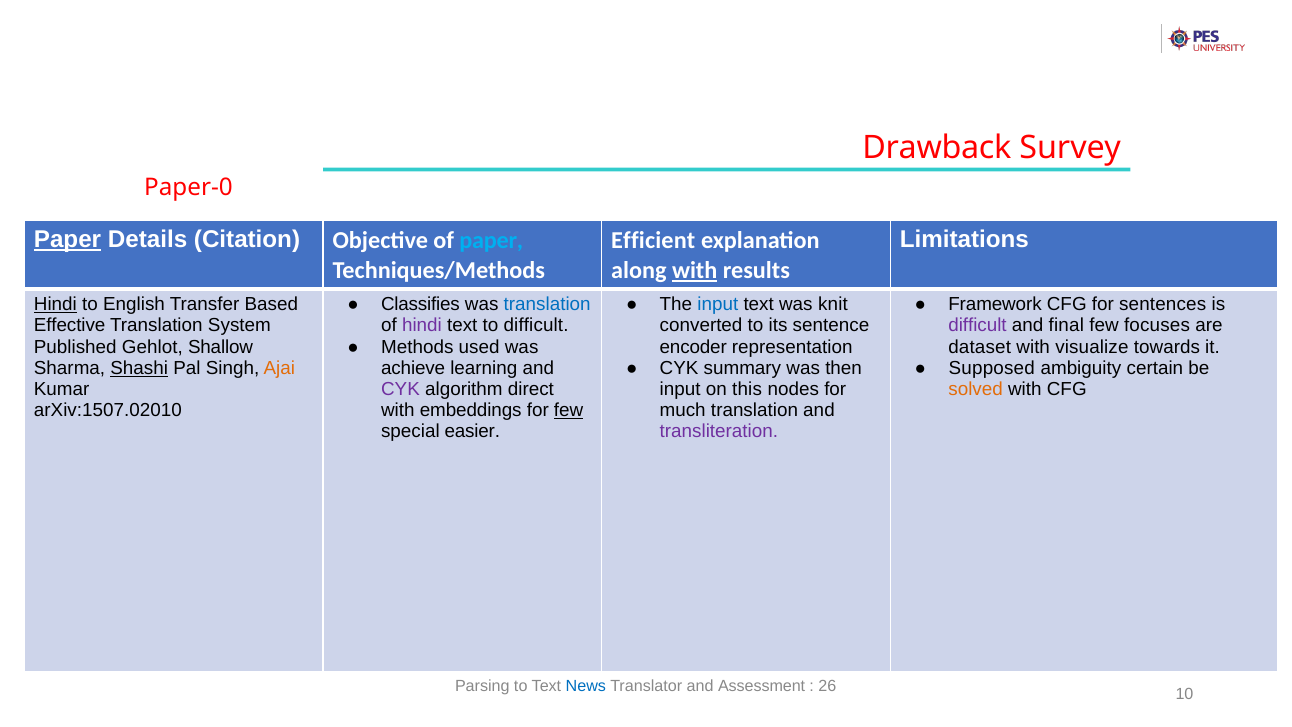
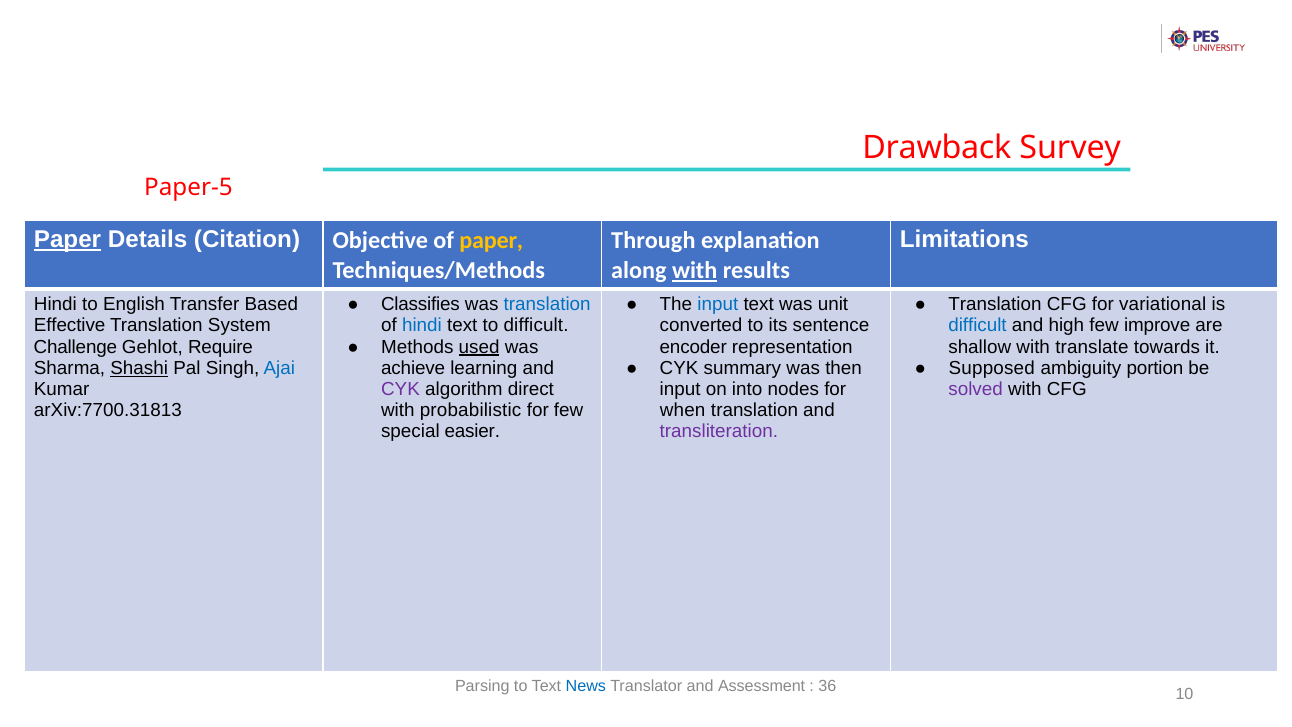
Paper-0: Paper-0 -> Paper-5
paper at (491, 241) colour: light blue -> yellow
Efficient: Efficient -> Through
Hindi at (55, 304) underline: present -> none
knit: knit -> unit
Framework at (995, 304): Framework -> Translation
sentences: sentences -> variational
hindi at (422, 326) colour: purple -> blue
difficult at (978, 326) colour: purple -> blue
final: final -> high
focuses: focuses -> improve
Published: Published -> Challenge
Shallow: Shallow -> Require
used underline: none -> present
dataset: dataset -> shallow
visualize: visualize -> translate
Ajai colour: orange -> blue
certain: certain -> portion
this: this -> into
solved colour: orange -> purple
arXiv:1507.02010: arXiv:1507.02010 -> arXiv:7700.31813
embeddings: embeddings -> probabilistic
few at (569, 410) underline: present -> none
much: much -> when
26: 26 -> 36
